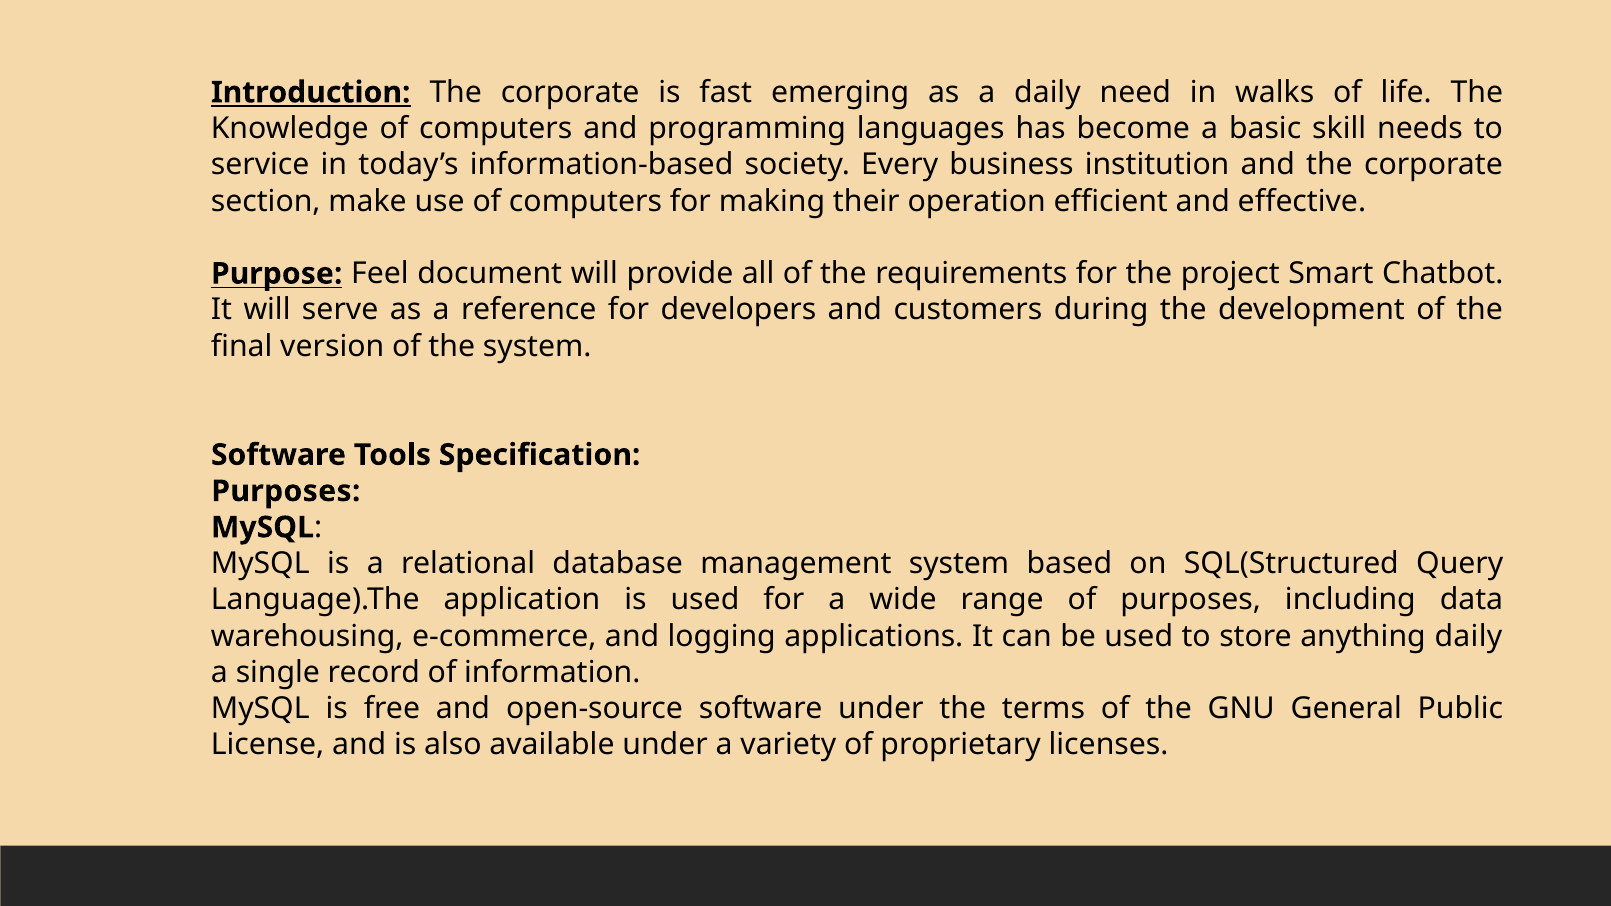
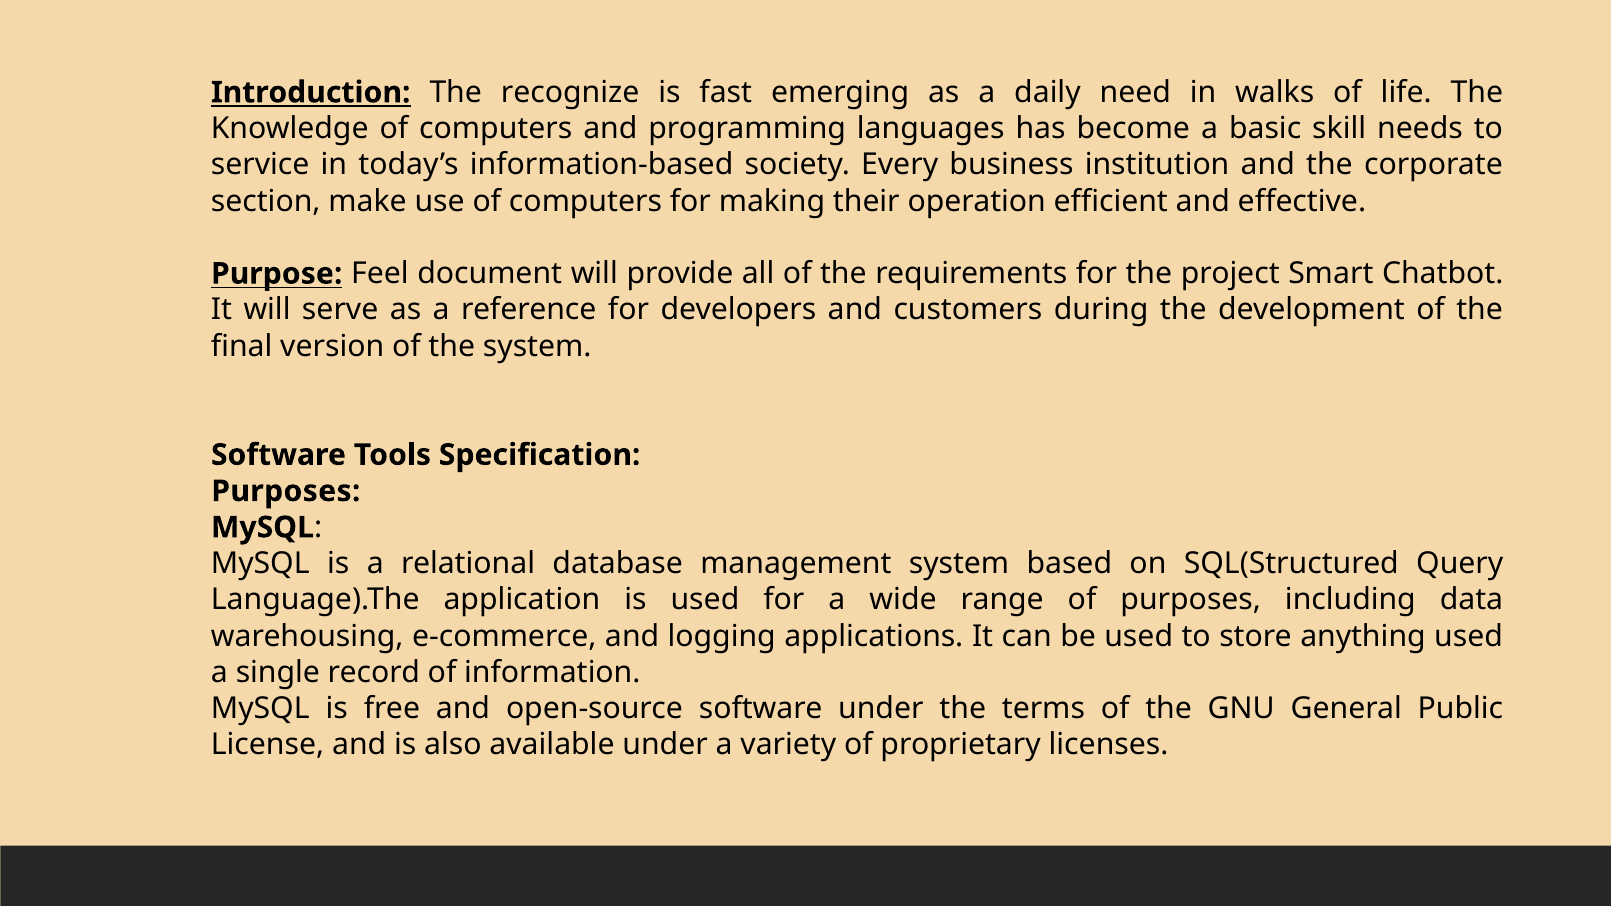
Introduction The corporate: corporate -> recognize
anything daily: daily -> used
